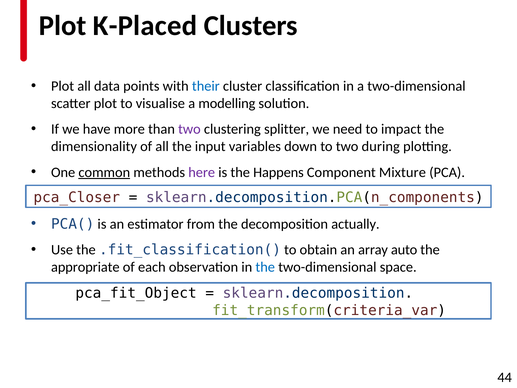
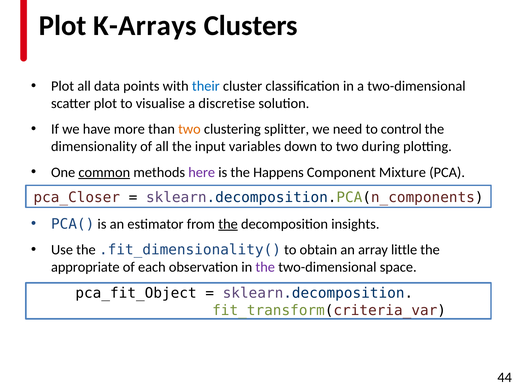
K-Placed: K-Placed -> K-Arrays
modelling: modelling -> discretise
two at (189, 129) colour: purple -> orange
impact: impact -> control
the at (228, 224) underline: none -> present
actually: actually -> insights
.fit_classification(: .fit_classification( -> .fit_dimensionality(
auto: auto -> little
the at (265, 267) colour: blue -> purple
